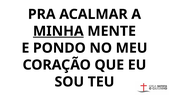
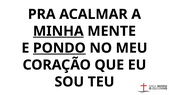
PONDO underline: none -> present
